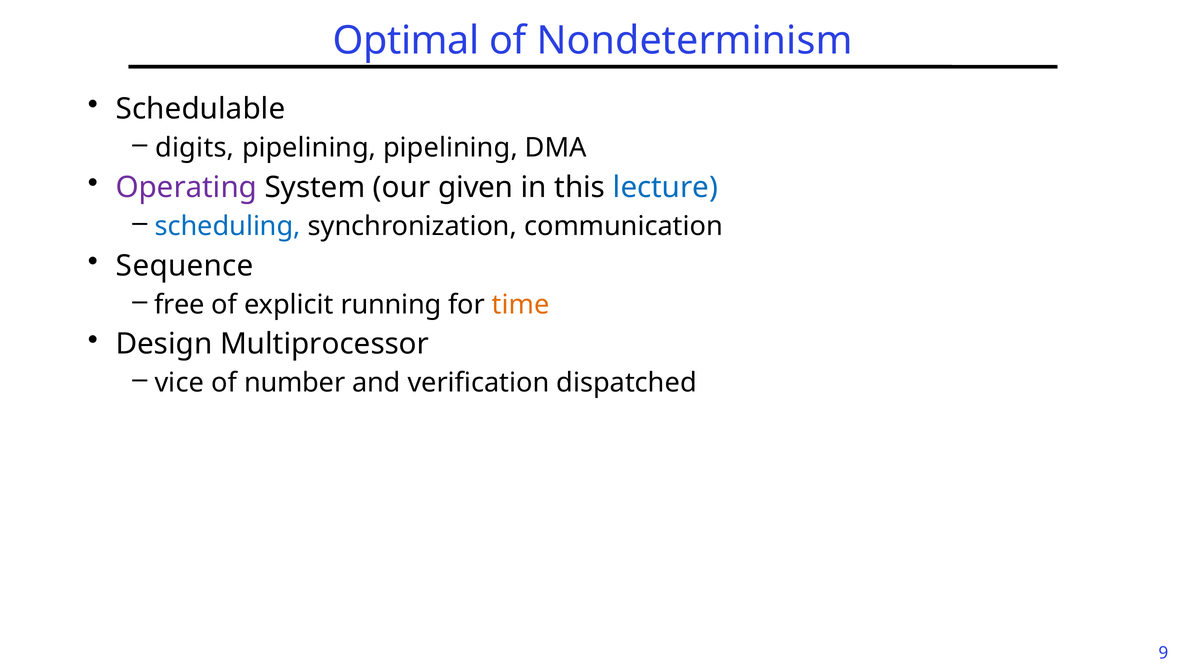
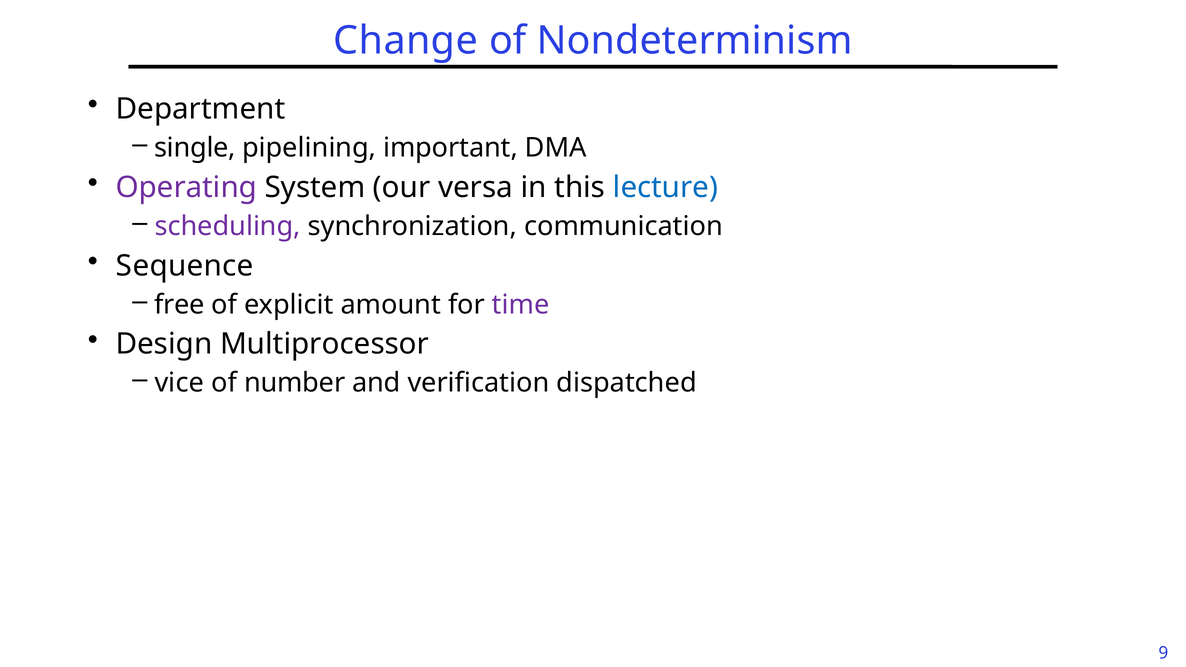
Optimal: Optimal -> Change
Schedulable: Schedulable -> Department
digits: digits -> single
pipelining pipelining: pipelining -> important
given: given -> versa
scheduling colour: blue -> purple
running: running -> amount
time colour: orange -> purple
